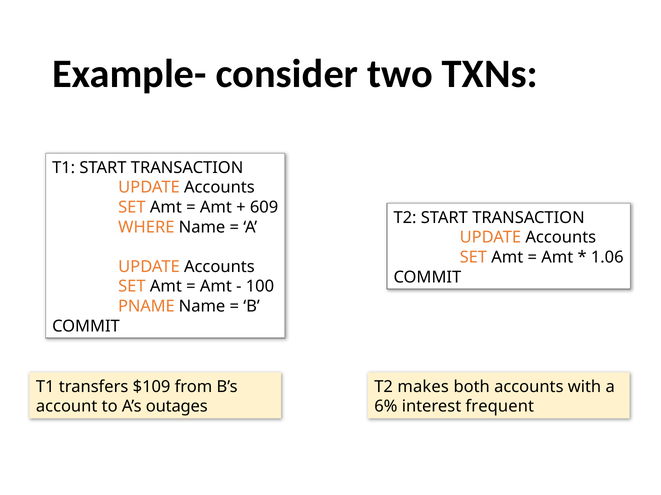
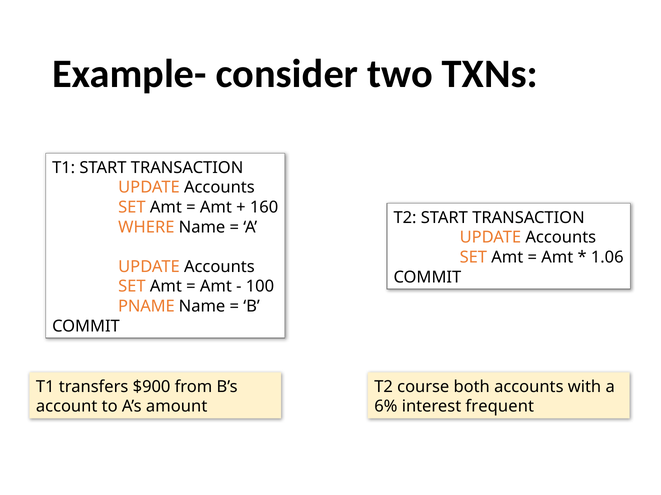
609: 609 -> 160
$109: $109 -> $900
makes: makes -> course
outages: outages -> amount
